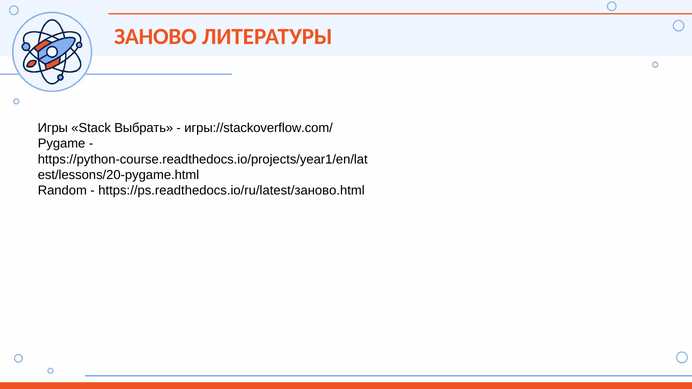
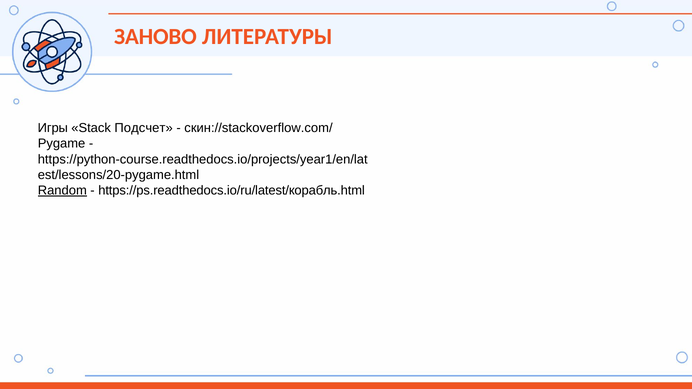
Выбрать: Выбрать -> Подсчет
игры://stackoverflow.com/: игры://stackoverflow.com/ -> скин://stackoverflow.com/
Random underline: none -> present
https://ps.readthedocs.io/ru/latest/заново.html: https://ps.readthedocs.io/ru/latest/заново.html -> https://ps.readthedocs.io/ru/latest/корабль.html
